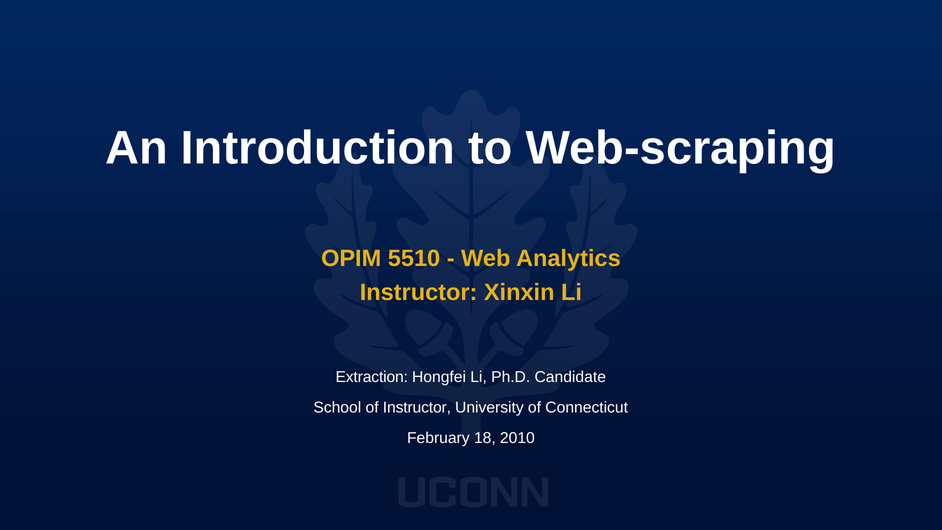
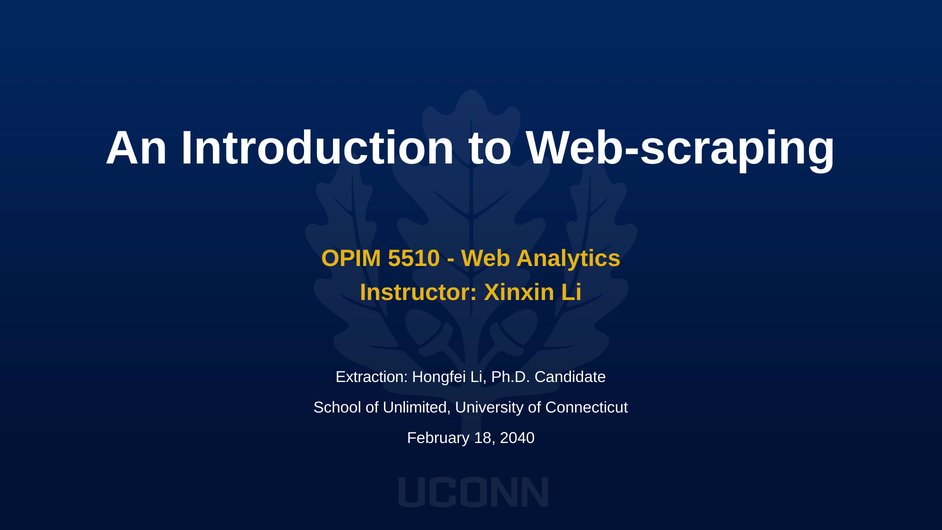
of Instructor: Instructor -> Unlimited
2010: 2010 -> 2040
